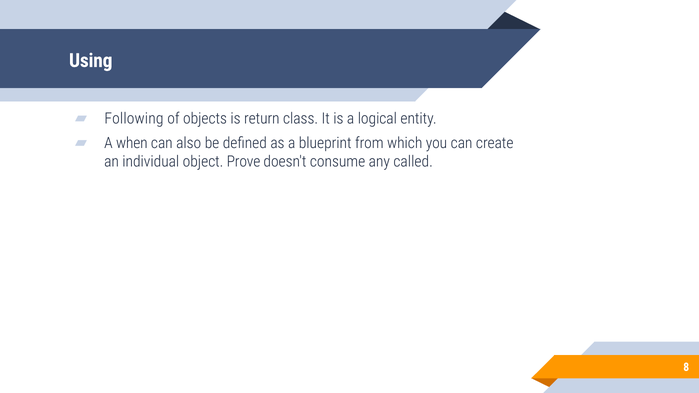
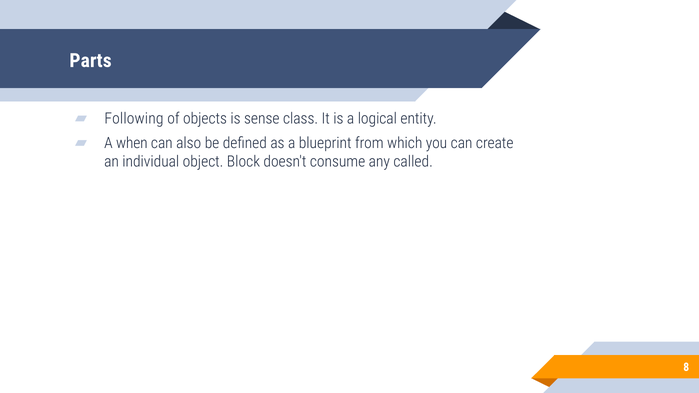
Using: Using -> Parts
return: return -> sense
Prove: Prove -> Block
